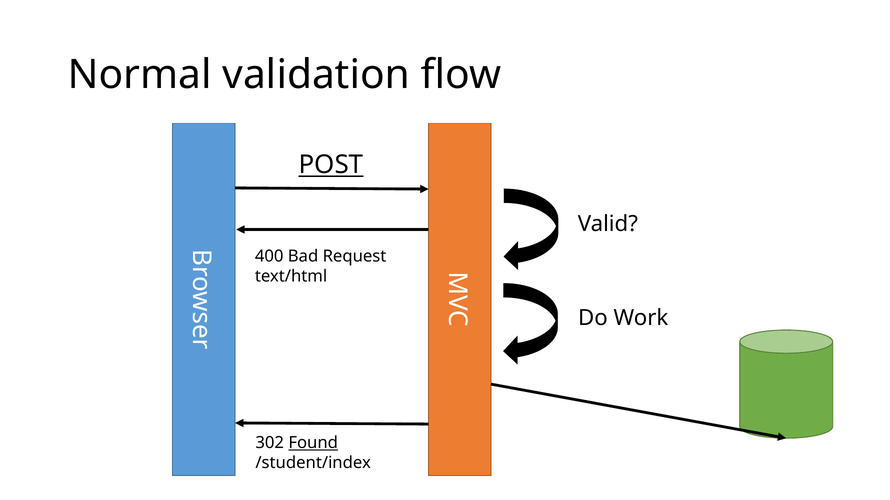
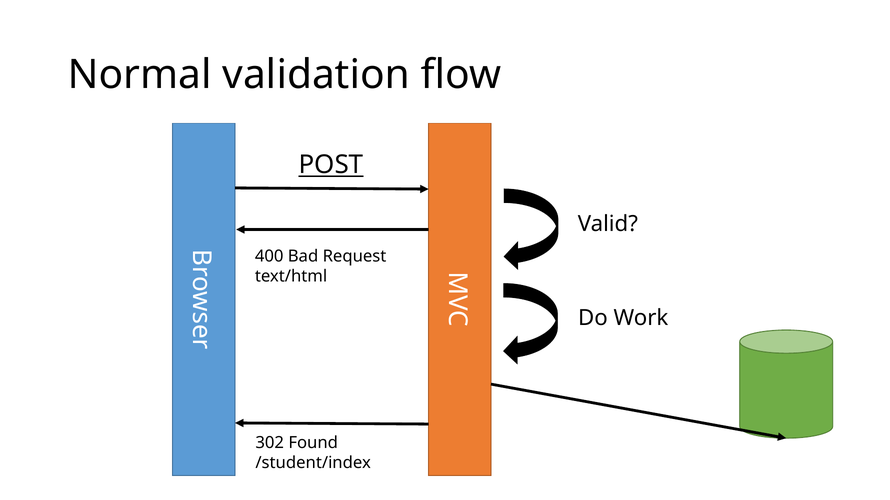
Found underline: present -> none
